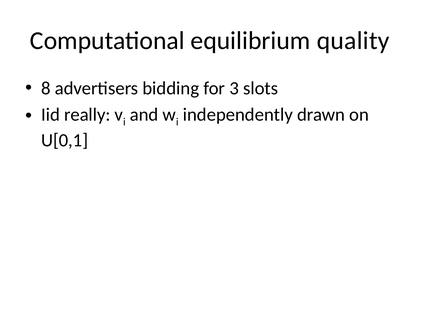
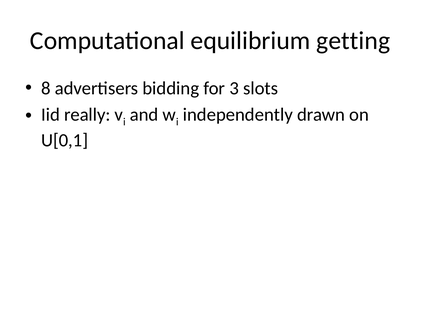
quality: quality -> getting
